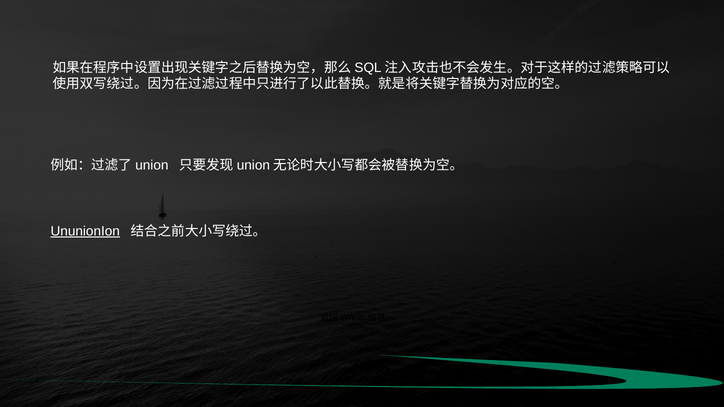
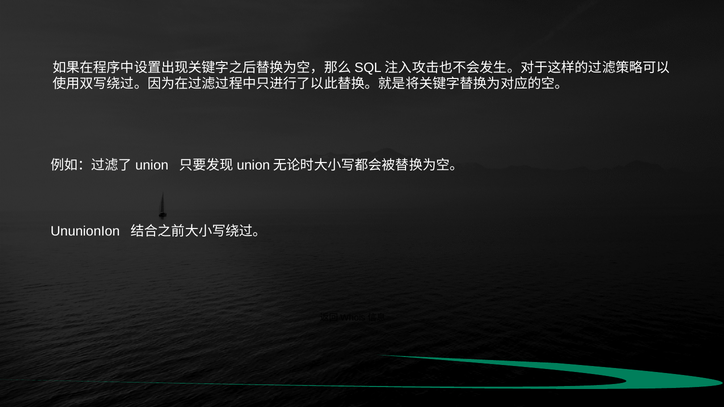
UnunionIon underline: present -> none
